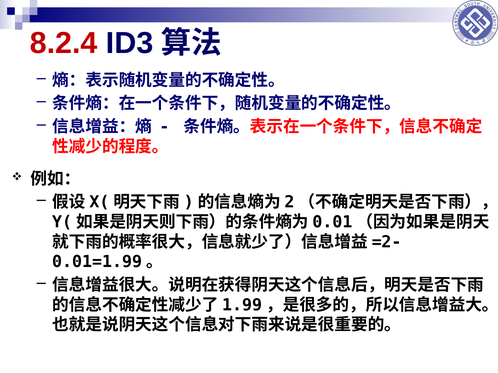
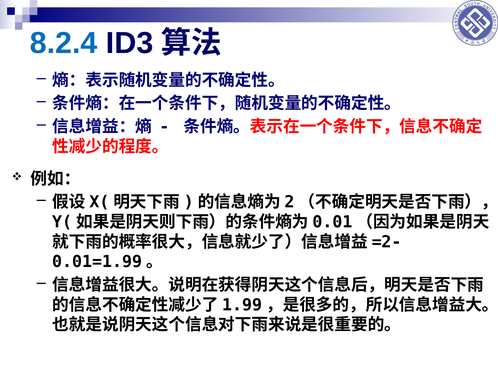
8.2.4 colour: red -> blue
